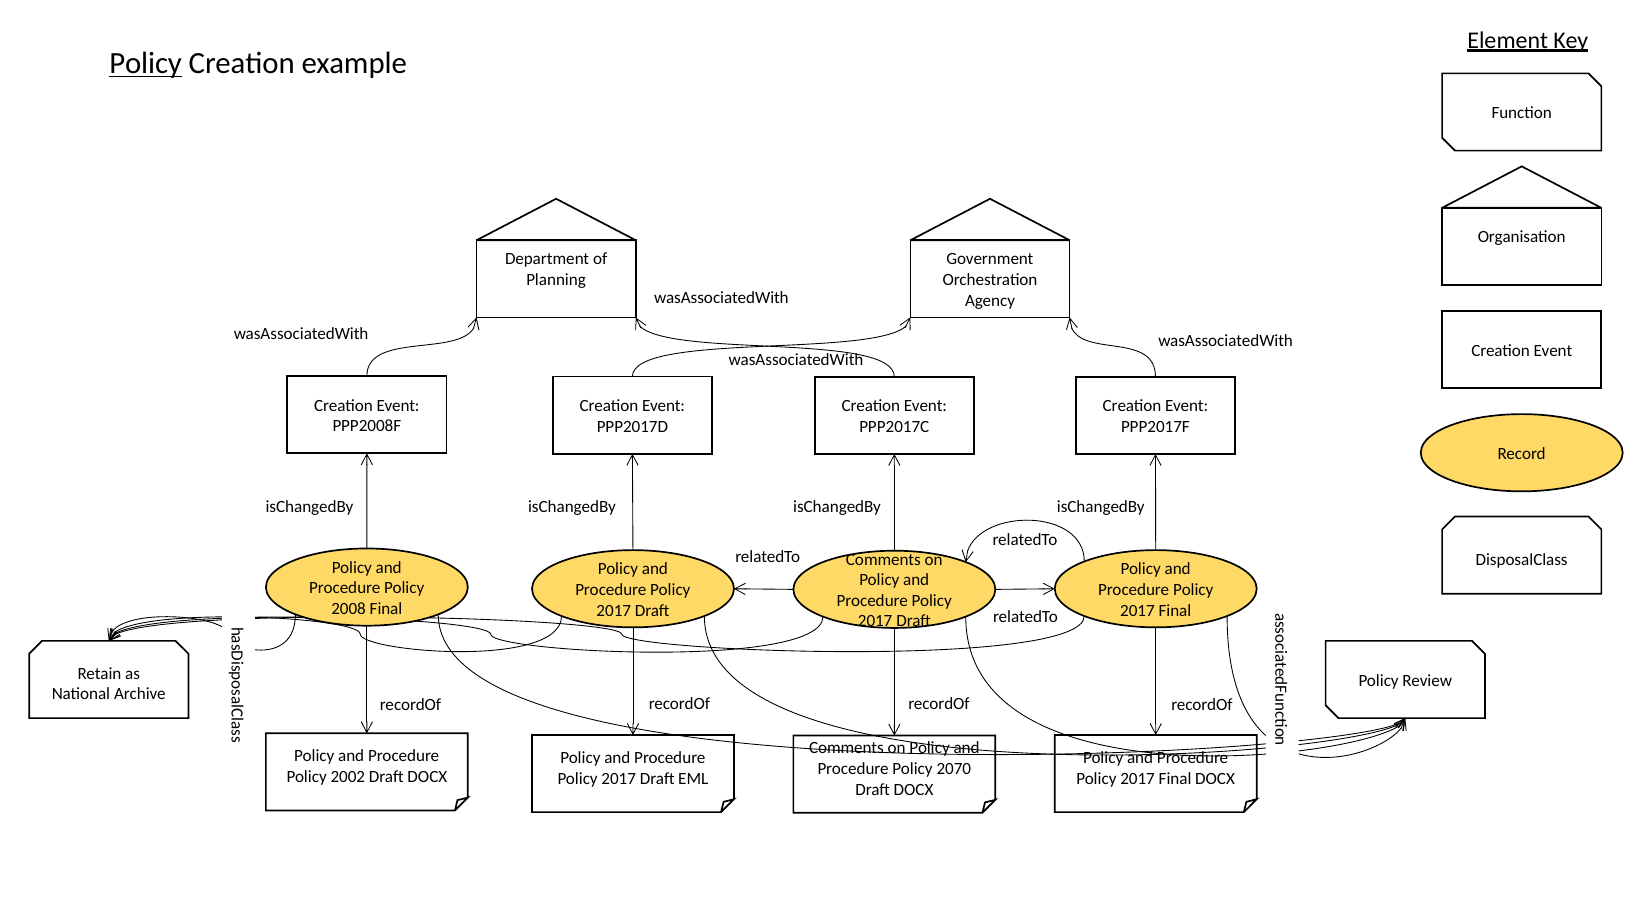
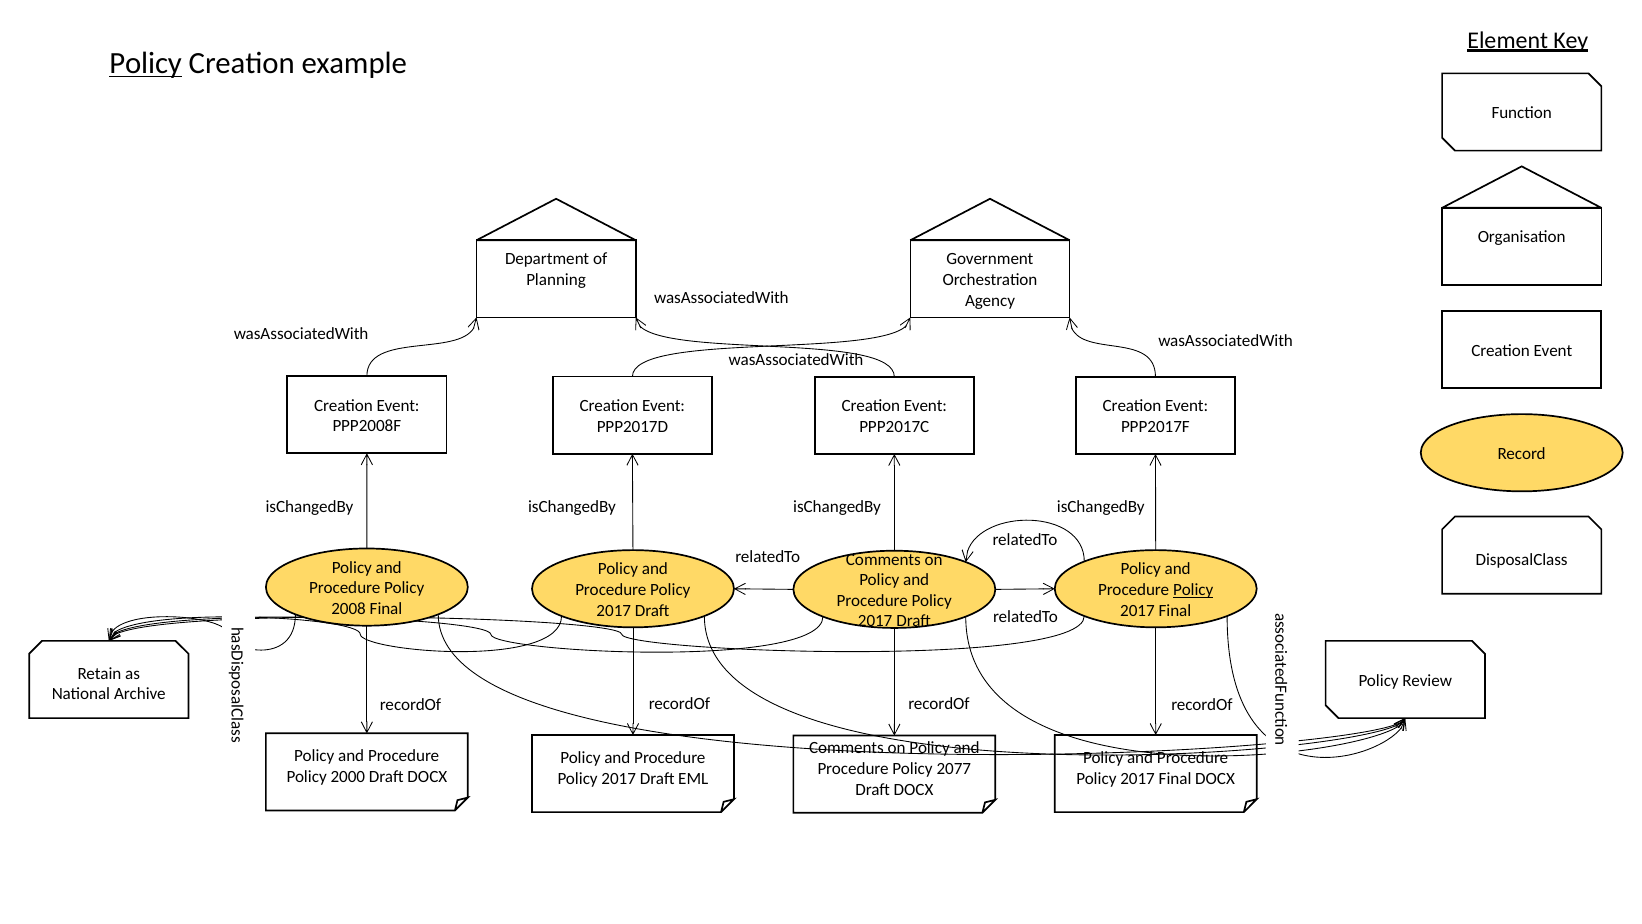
Policy at (1193, 590) underline: none -> present
2070: 2070 -> 2077
2002: 2002 -> 2000
